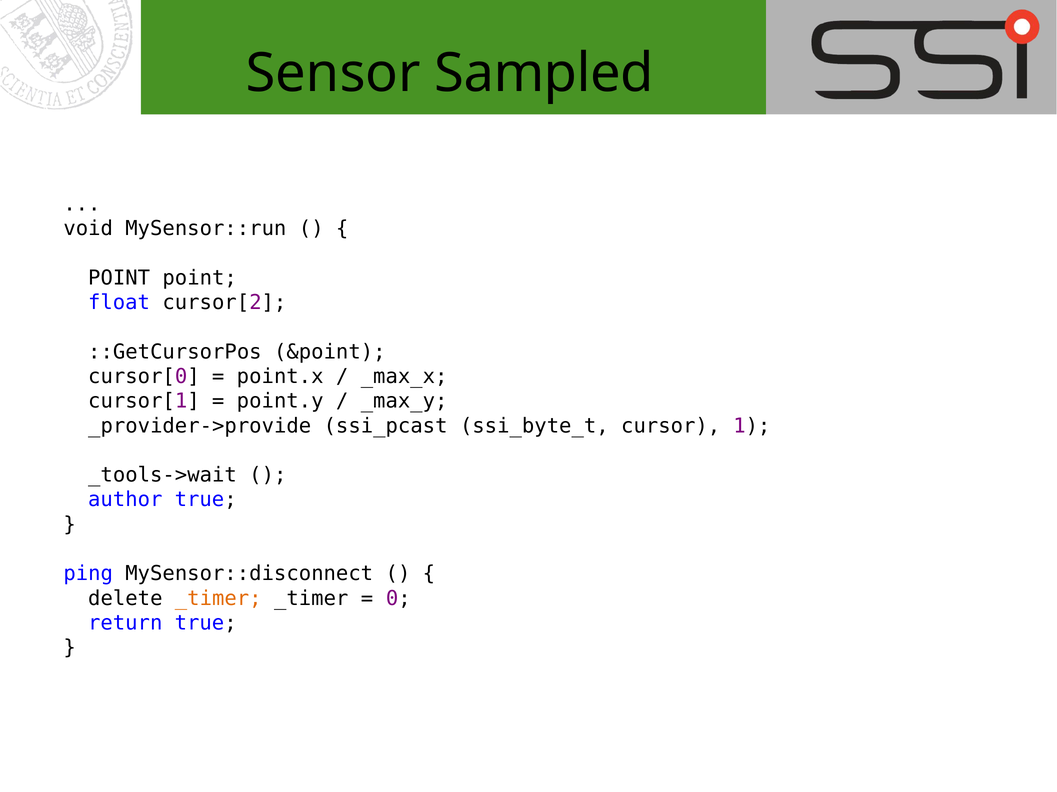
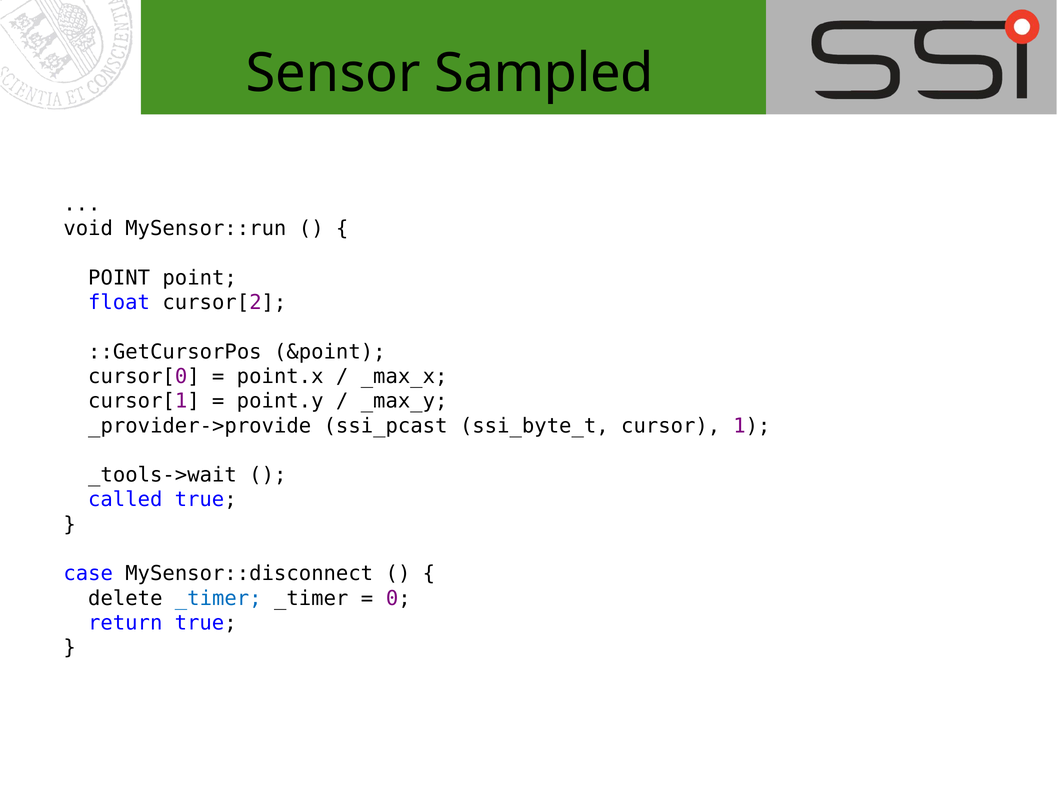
author: author -> called
ping: ping -> case
_timer at (218, 599) colour: orange -> blue
